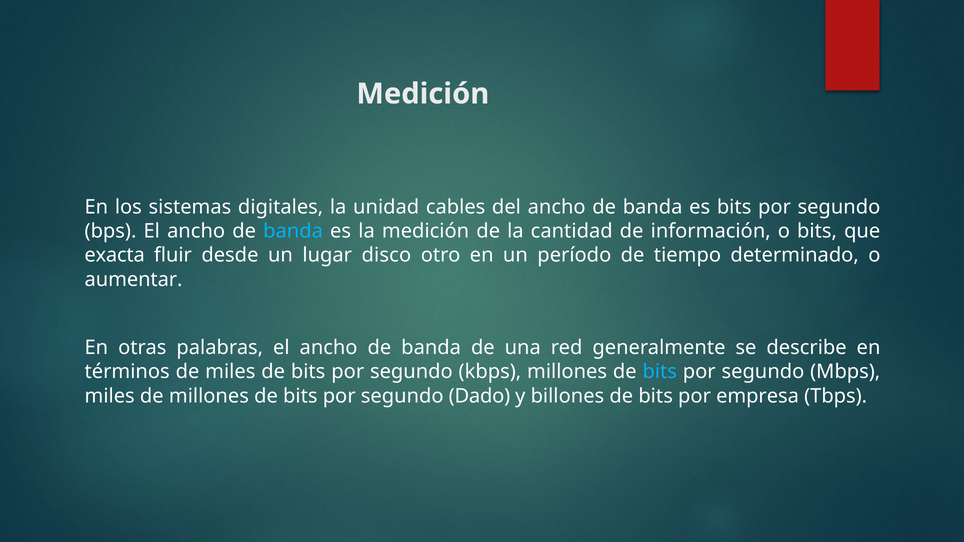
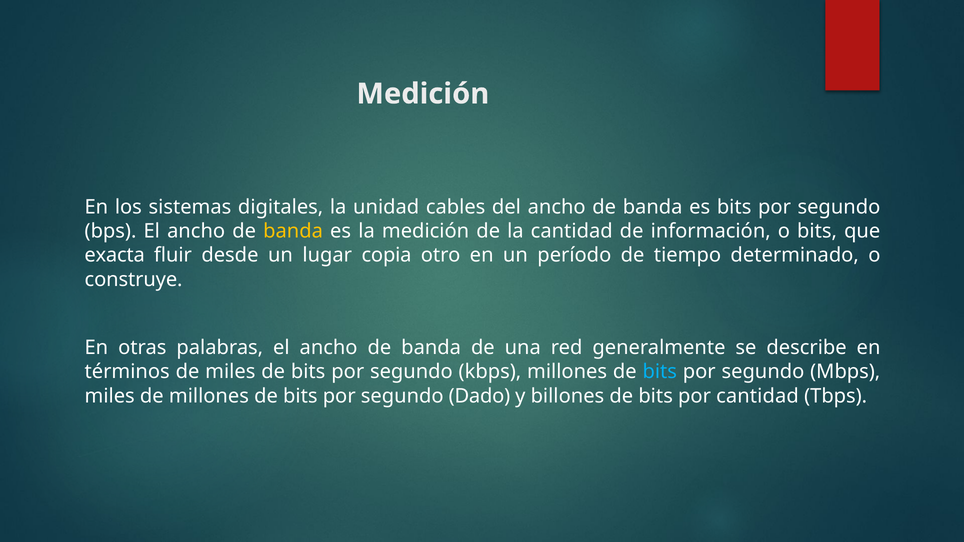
banda at (293, 231) colour: light blue -> yellow
disco: disco -> copia
aumentar: aumentar -> construye
por empresa: empresa -> cantidad
